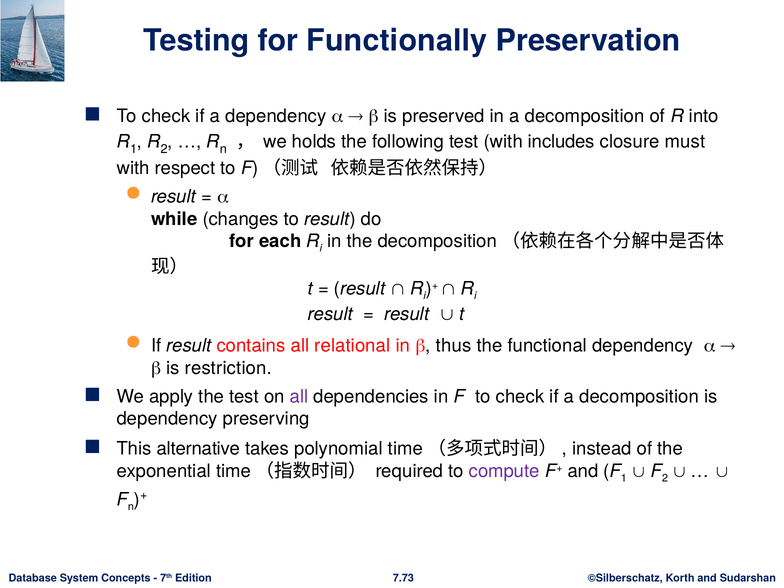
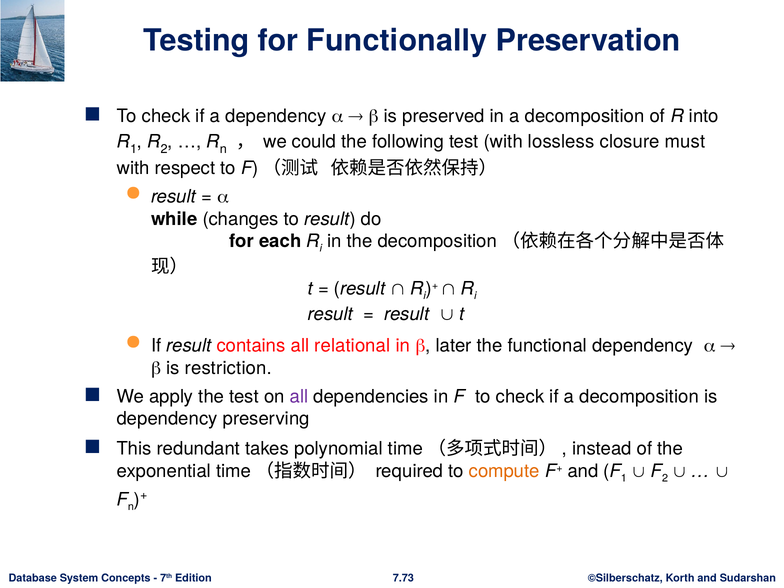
holds: holds -> could
includes: includes -> lossless
thus: thus -> later
alternative: alternative -> redundant
compute colour: purple -> orange
